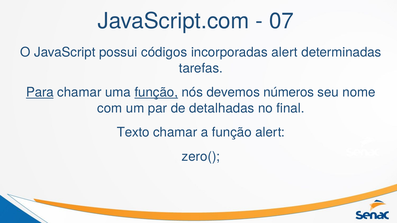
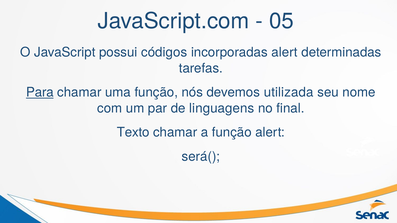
07: 07 -> 05
função at (156, 92) underline: present -> none
números: números -> utilizada
detalhadas: detalhadas -> linguagens
zero(: zero( -> será(
